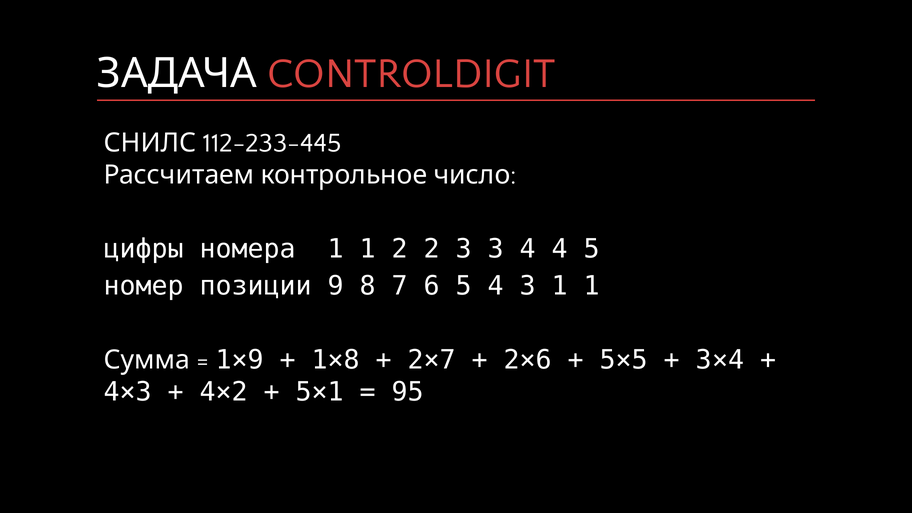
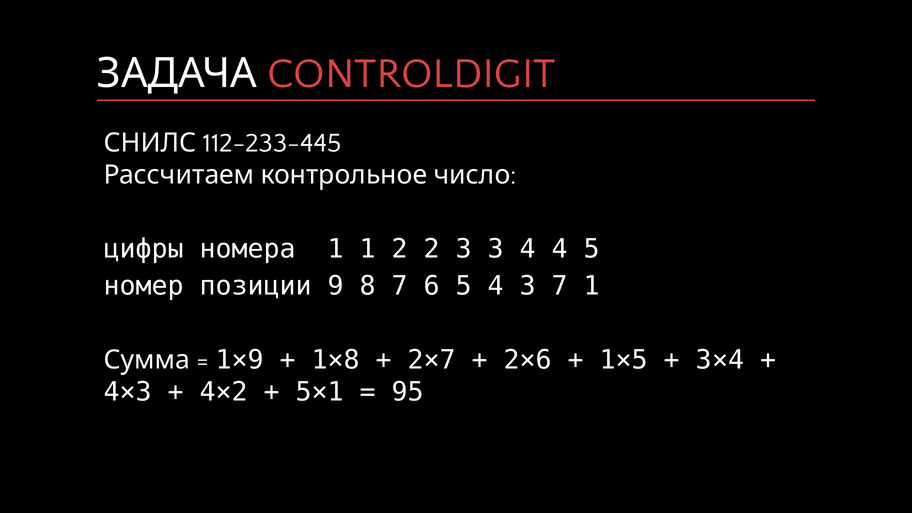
3 1: 1 -> 7
5×5: 5×5 -> 1×5
